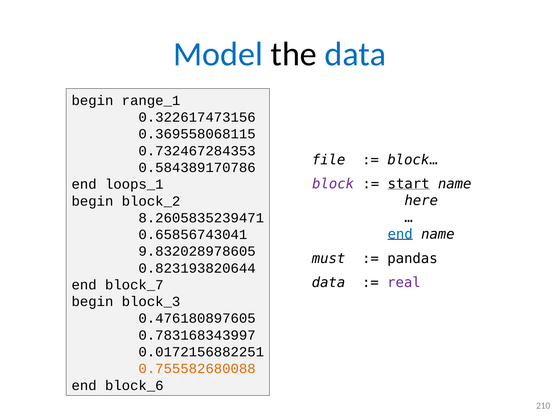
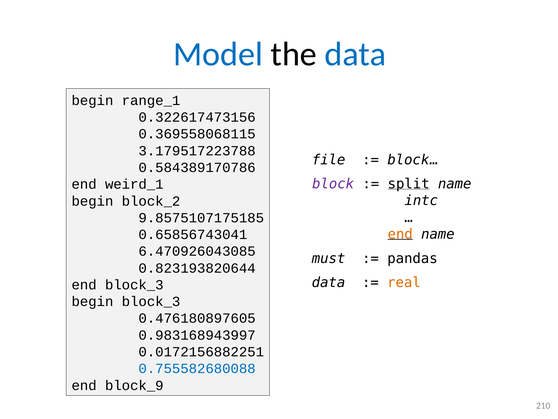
0.732467284353: 0.732467284353 -> 3.179517223788
start: start -> split
loops_1: loops_1 -> weird_1
here: here -> intc
8.2605835239471: 8.2605835239471 -> 9.8575107175185
end at (400, 234) colour: blue -> orange
9.832028978605: 9.832028978605 -> 6.470926043085
real colour: purple -> orange
end block_7: block_7 -> block_3
0.783168343997: 0.783168343997 -> 0.983168943997
0.755582680088 colour: orange -> blue
block_6: block_6 -> block_9
